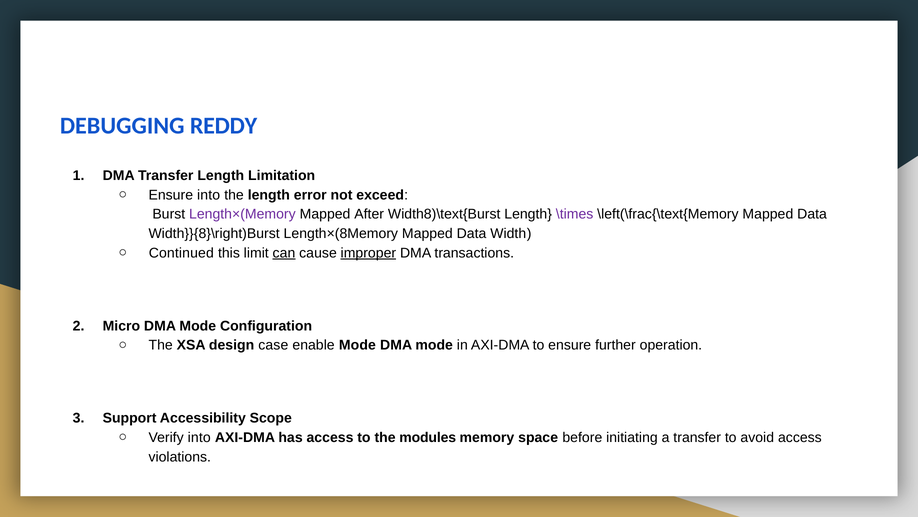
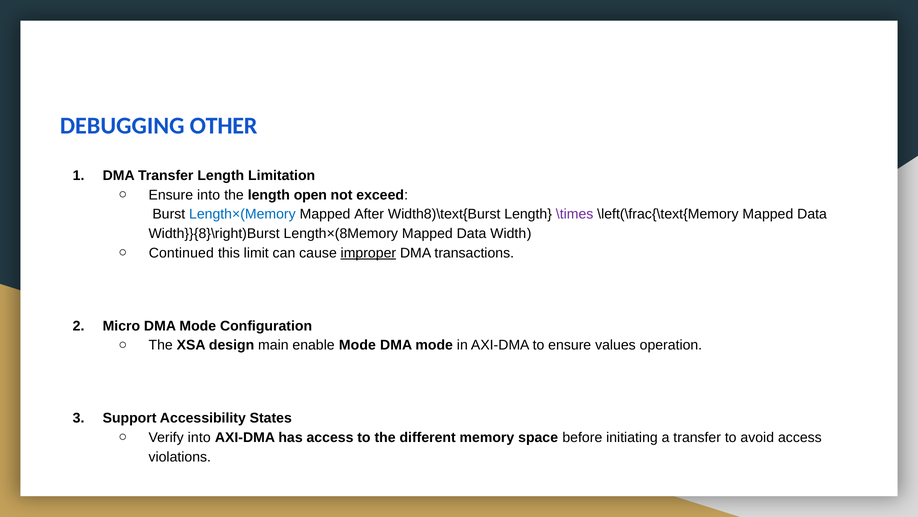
REDDY: REDDY -> OTHER
error: error -> open
Length×(Memory colour: purple -> blue
can underline: present -> none
case: case -> main
further: further -> values
Scope: Scope -> States
modules: modules -> different
